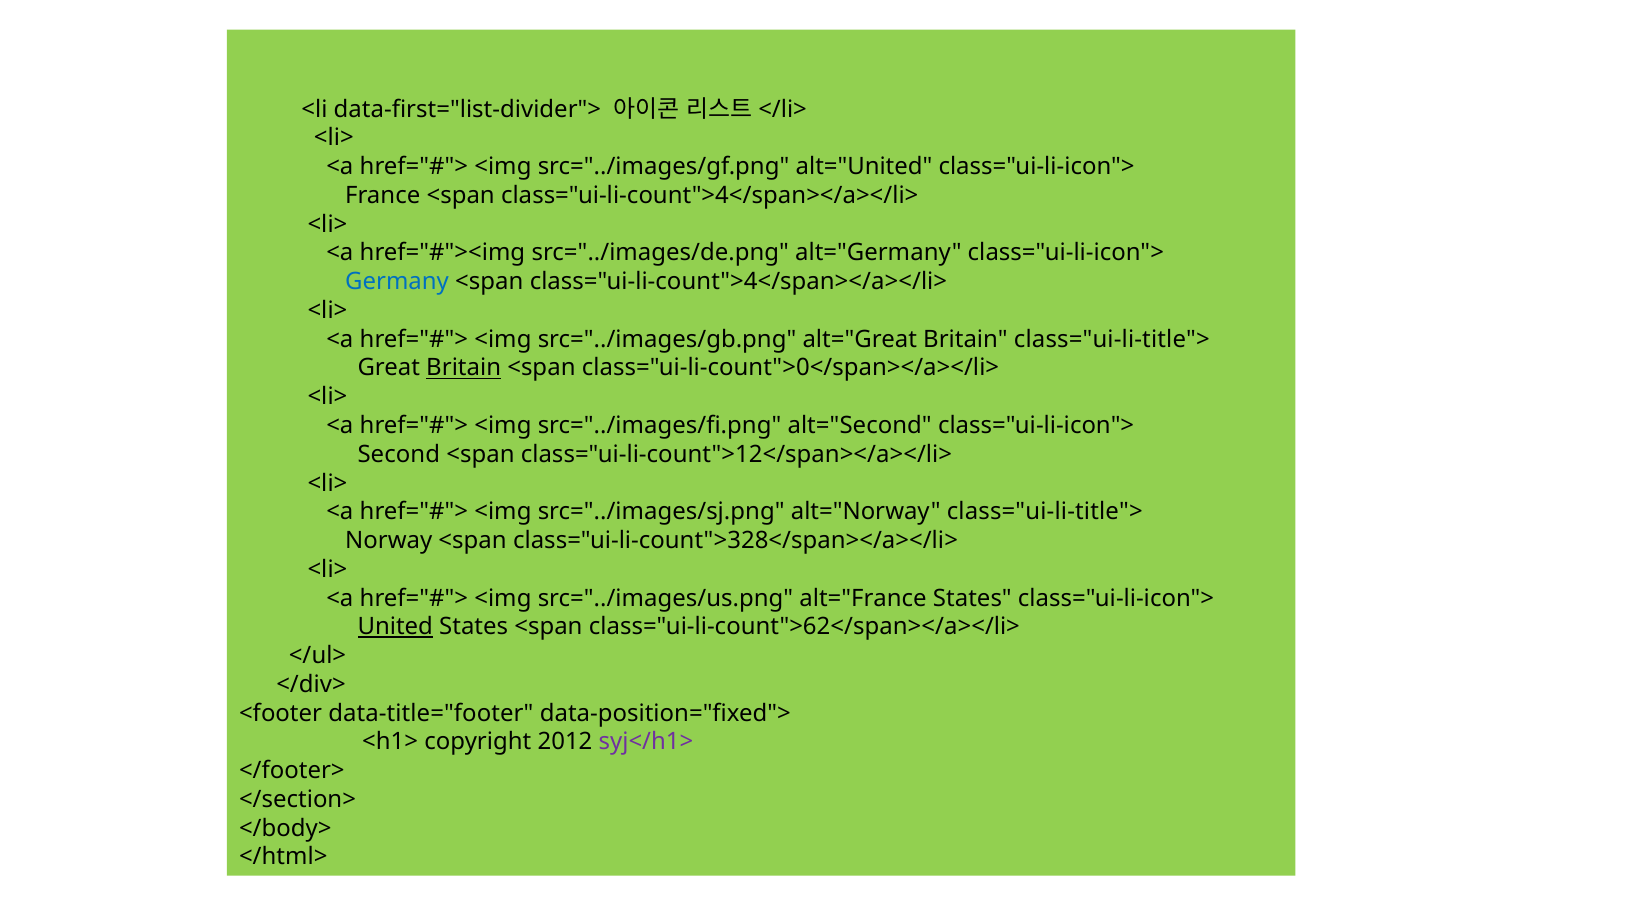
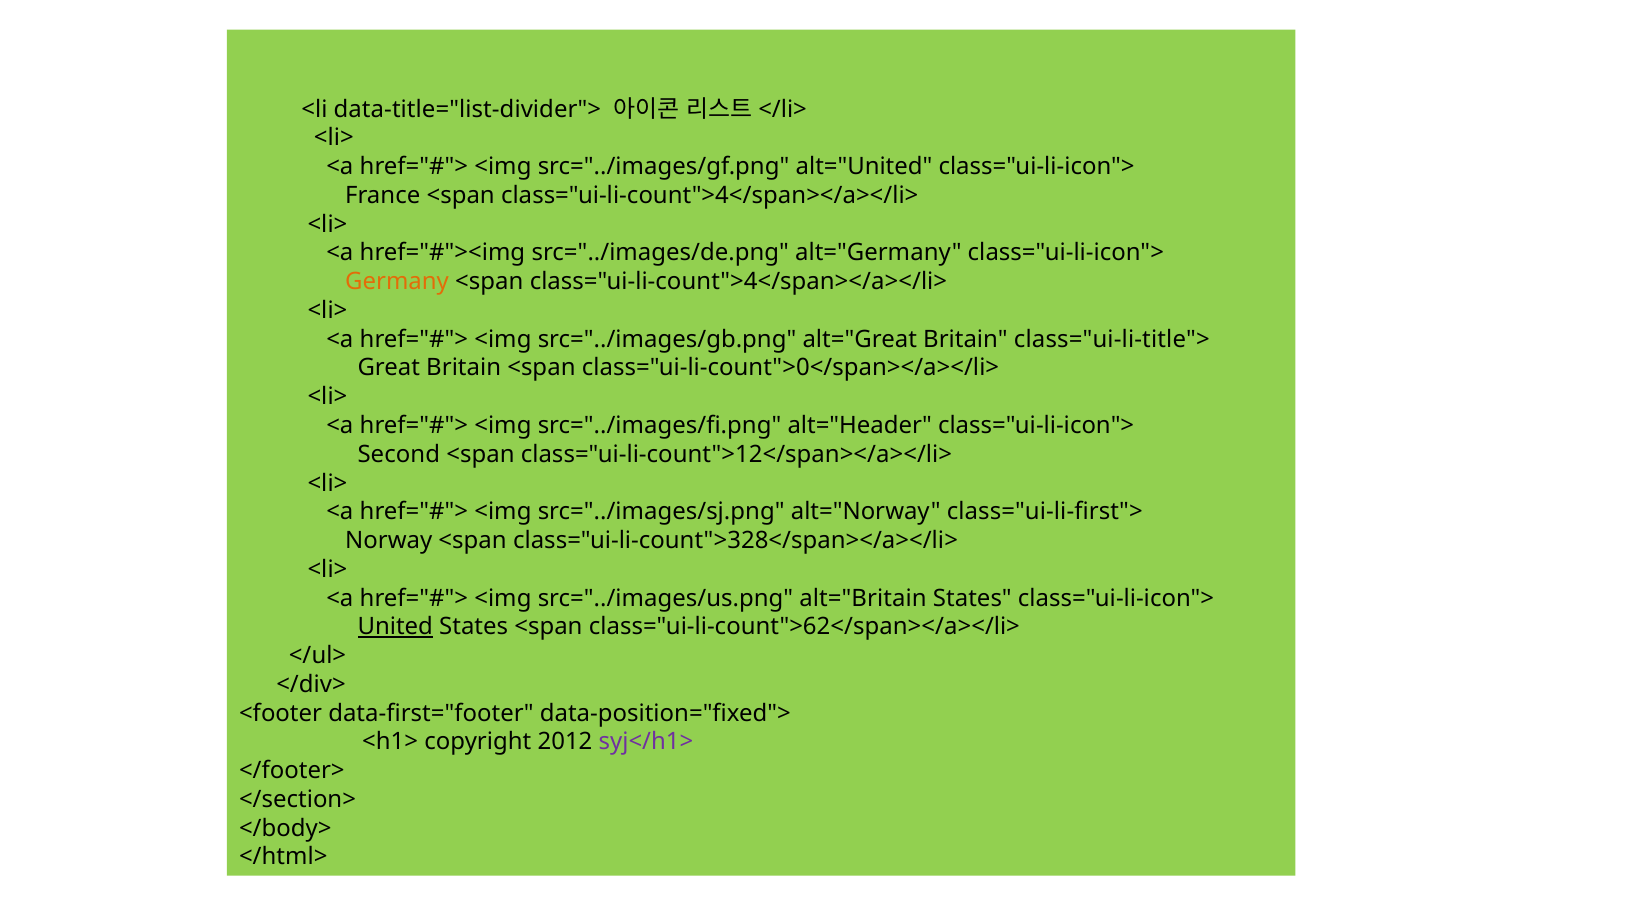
data-first="list-divider">: data-first="list-divider"> -> data-title="list-divider">
Germany colour: blue -> orange
Britain at (464, 368) underline: present -> none
alt="Second: alt="Second -> alt="Header
alt="Norway class="ui-li-title">: class="ui-li-title"> -> class="ui-li-first">
alt="France: alt="France -> alt="Britain
data-title="footer: data-title="footer -> data-first="footer
